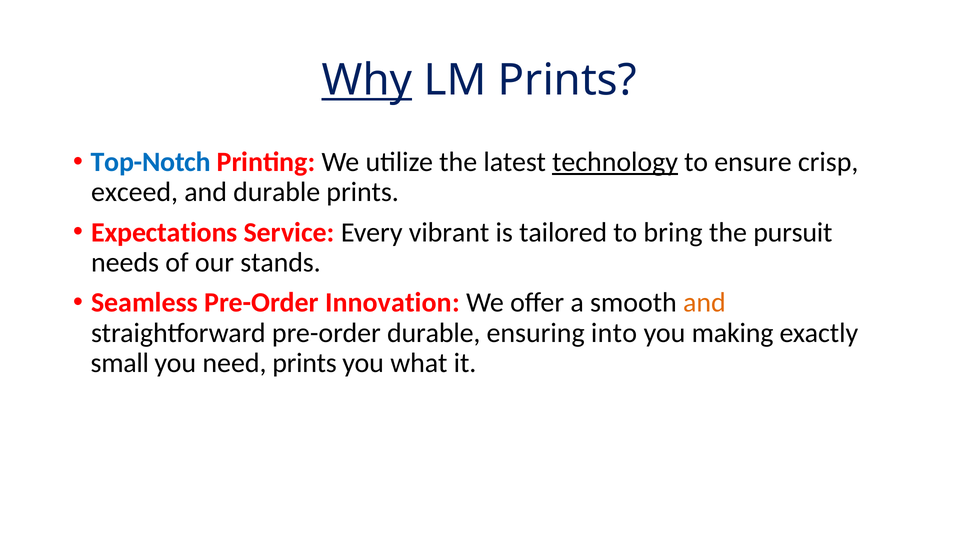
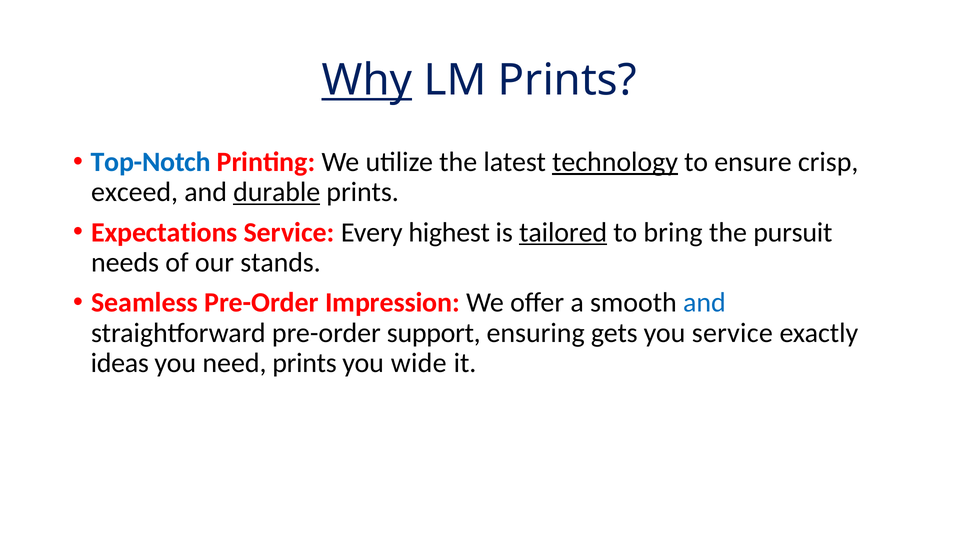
durable at (277, 192) underline: none -> present
vibrant: vibrant -> highest
tailored underline: none -> present
Innovation: Innovation -> Impression
and at (704, 303) colour: orange -> blue
pre-order durable: durable -> support
into: into -> gets
you making: making -> service
small: small -> ideas
what: what -> wide
